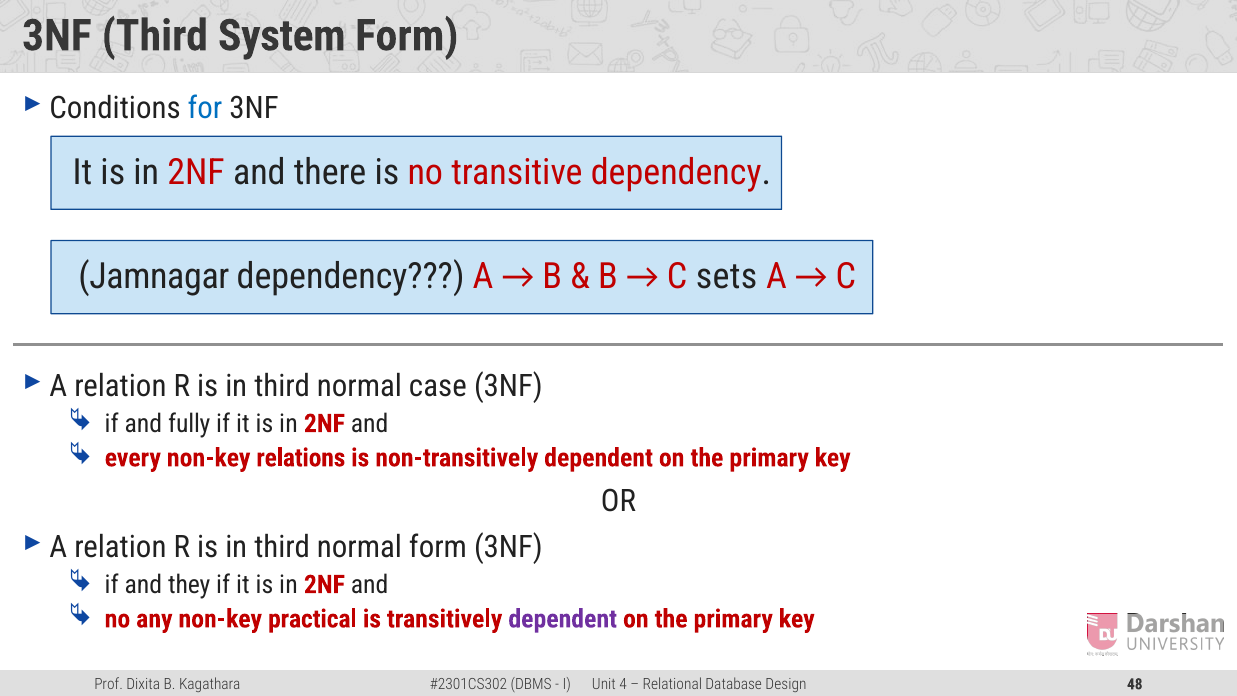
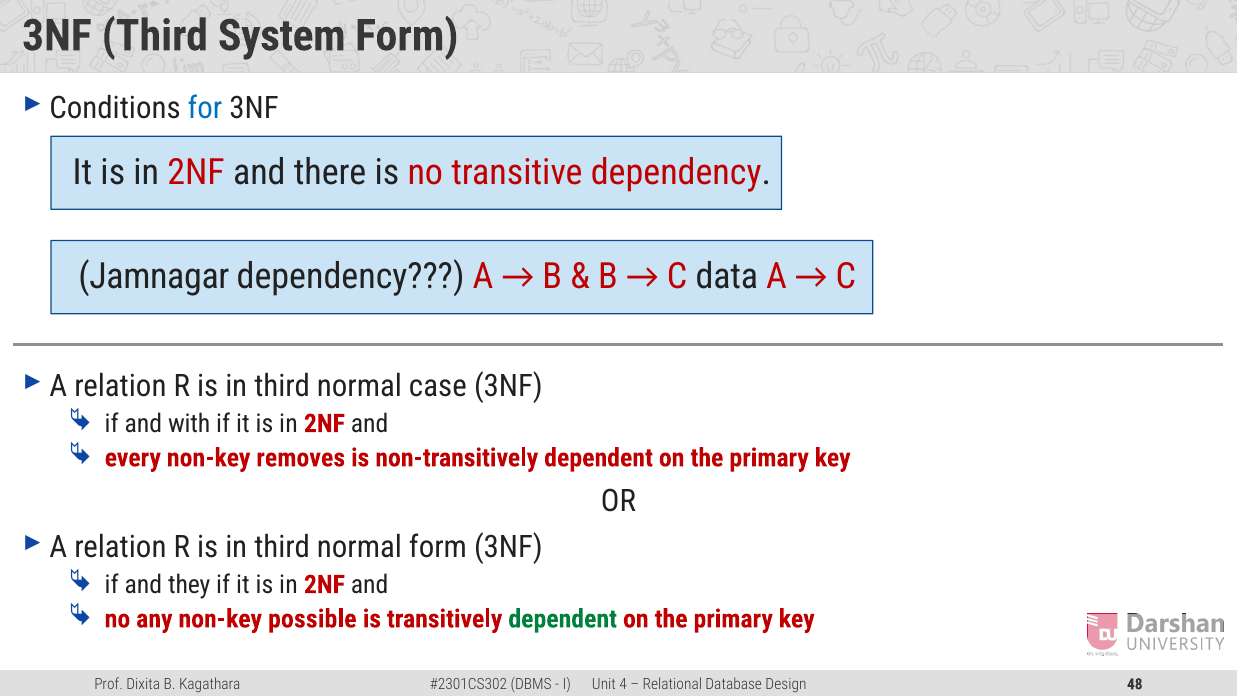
sets: sets -> data
fully: fully -> with
relations: relations -> removes
practical: practical -> possible
dependent at (563, 619) colour: purple -> green
